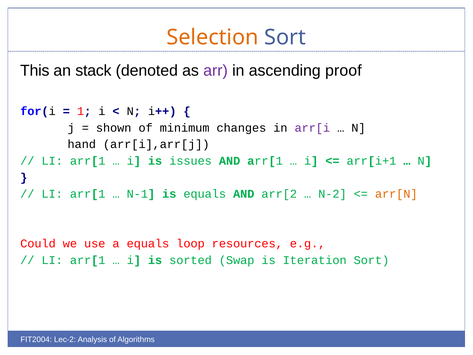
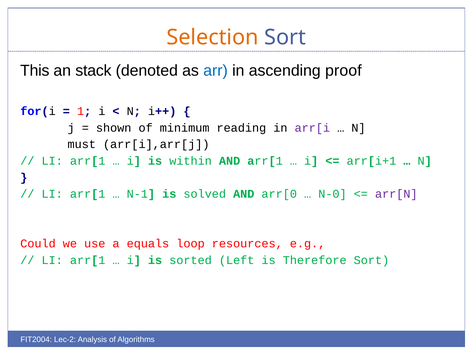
arr colour: purple -> blue
changes: changes -> reading
hand: hand -> must
issues: issues -> within
is equals: equals -> solved
arr[2: arr[2 -> arr[0
N-2: N-2 -> N-0
arr[N colour: orange -> purple
Swap: Swap -> Left
Iteration: Iteration -> Therefore
